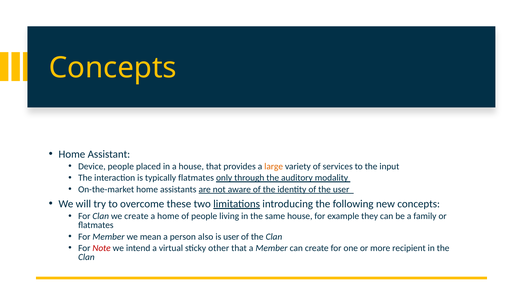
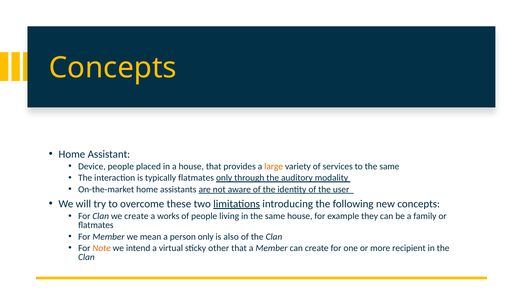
to the input: input -> same
a home: home -> works
person also: also -> only
is user: user -> also
Note colour: red -> orange
